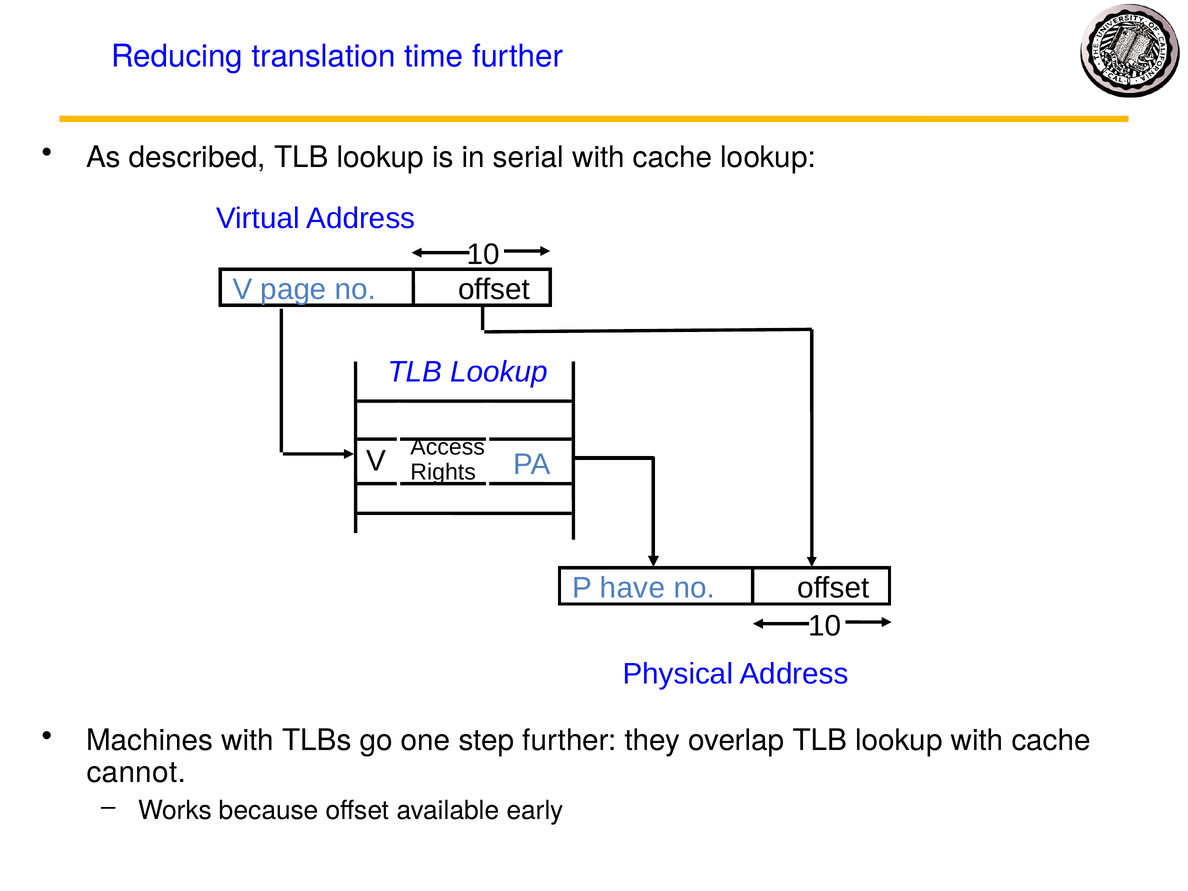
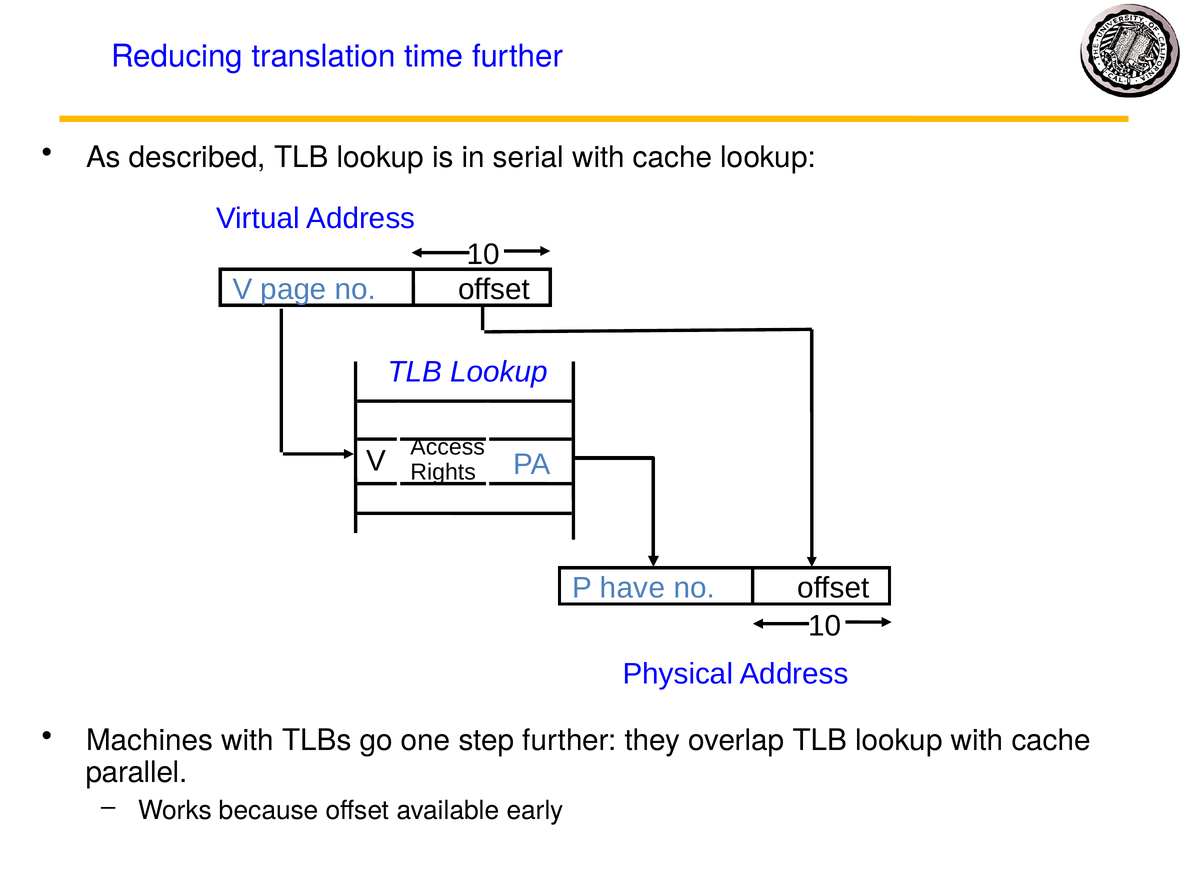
cannot: cannot -> parallel
